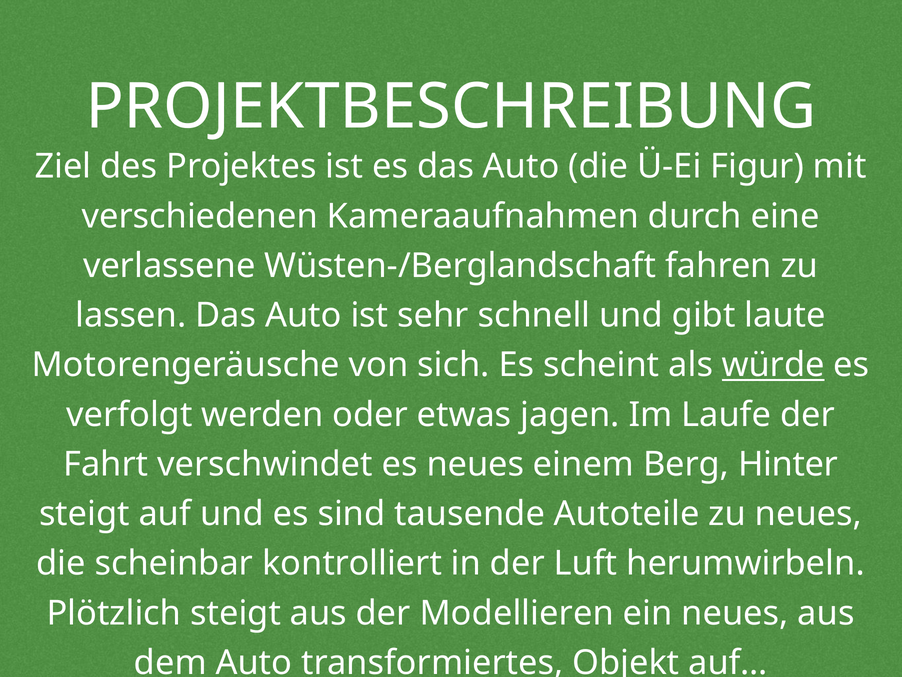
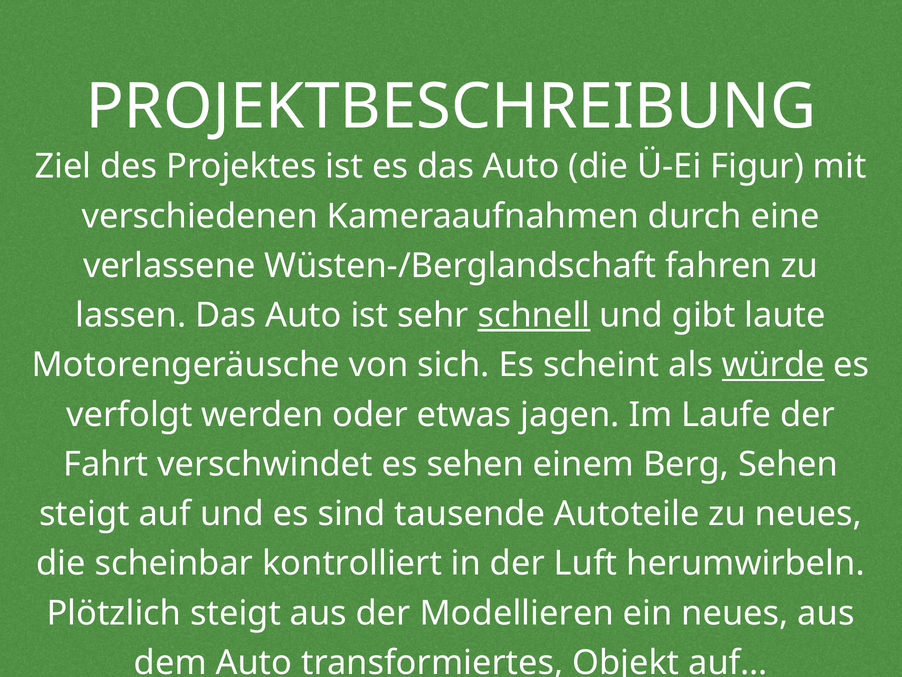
schnell underline: none -> present
es neues: neues -> sehen
Berg Hinter: Hinter -> Sehen
